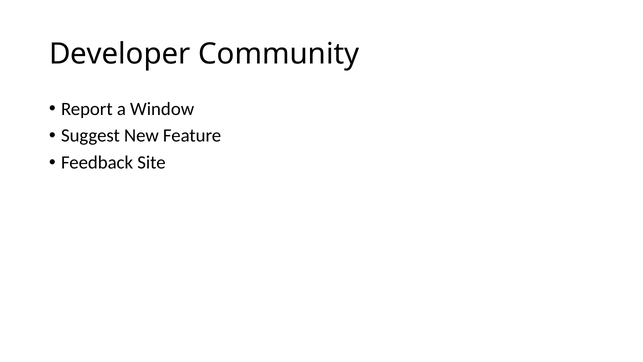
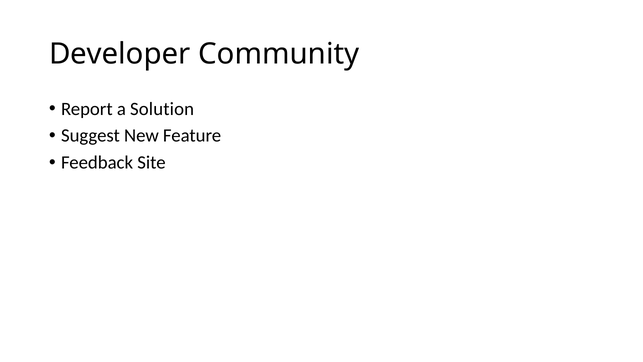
Window: Window -> Solution
